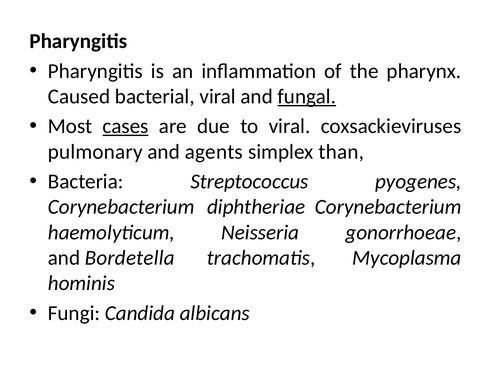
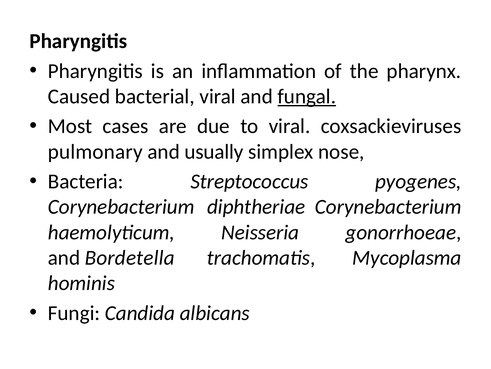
cases underline: present -> none
agents: agents -> usually
than: than -> nose
